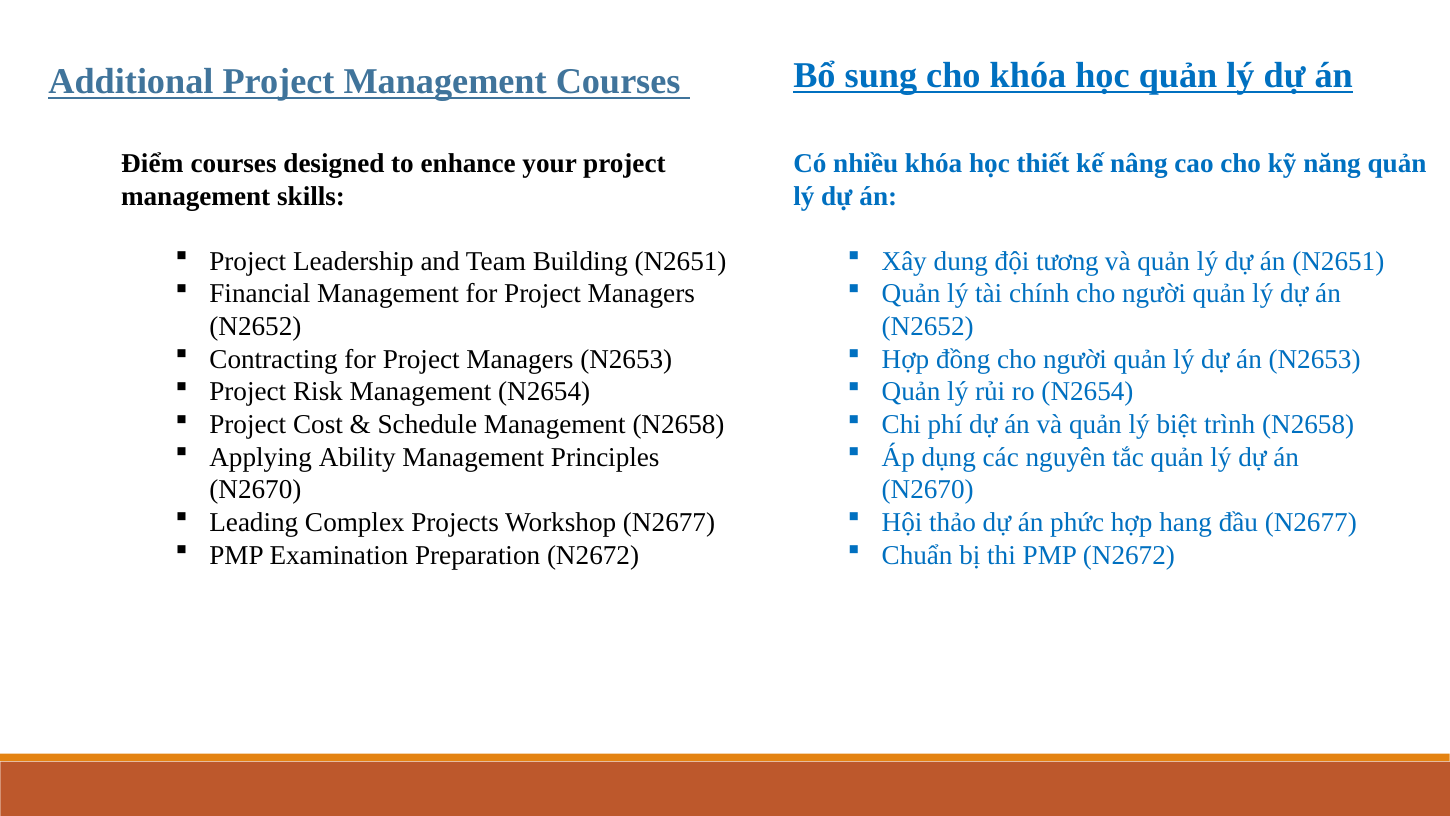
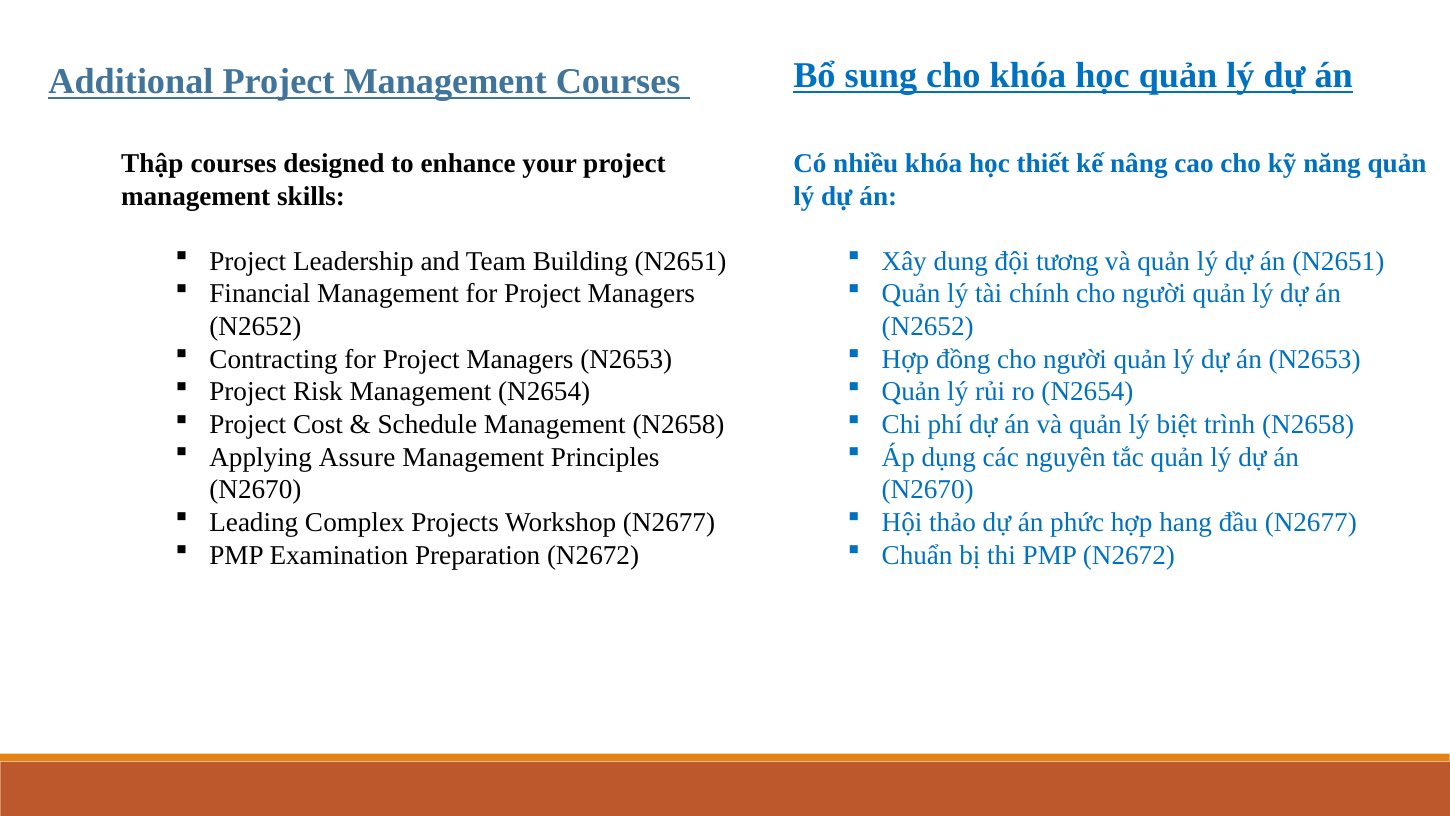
Điểm: Điểm -> Thập
Ability: Ability -> Assure
